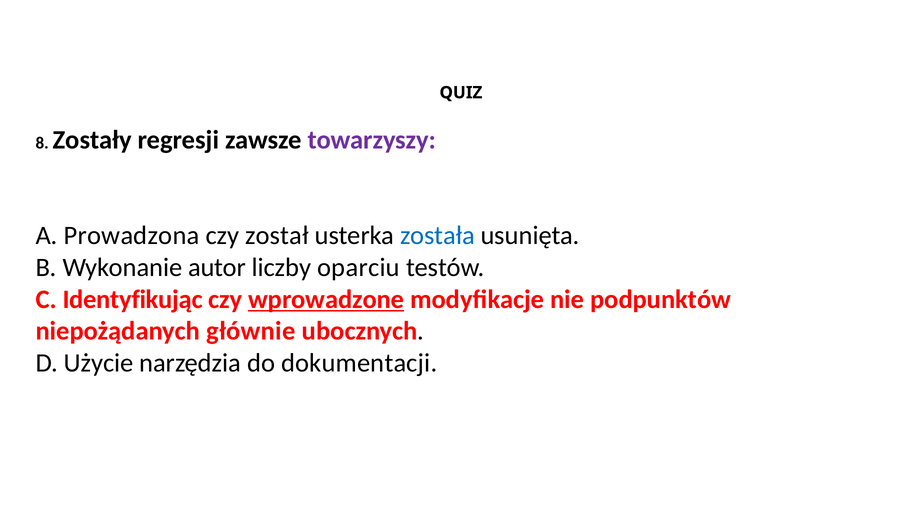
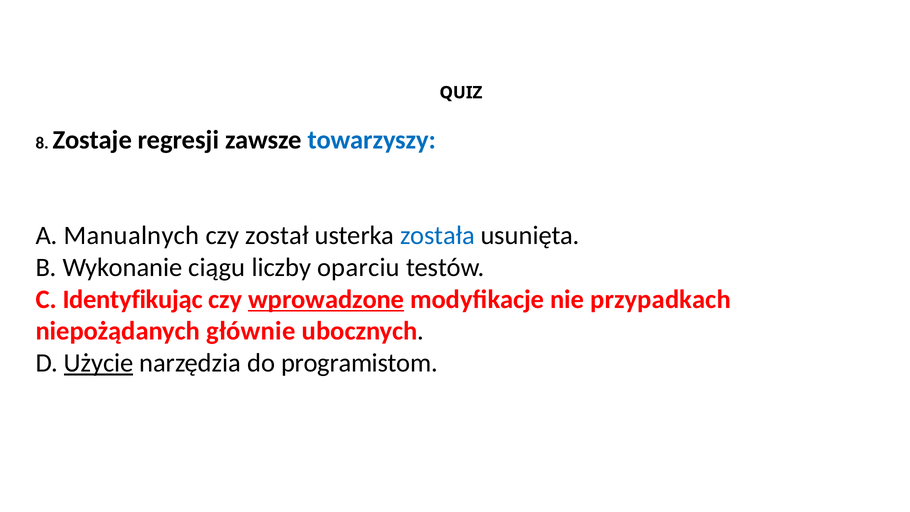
Zostały: Zostały -> Zostaje
towarzyszy colour: purple -> blue
Prowadzona: Prowadzona -> Manualnych
autor: autor -> ciągu
podpunktów: podpunktów -> przypadkach
Użycie underline: none -> present
dokumentacji: dokumentacji -> programistom
